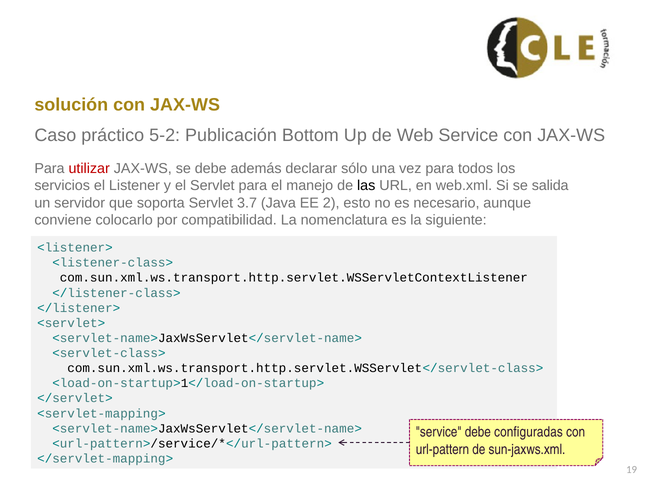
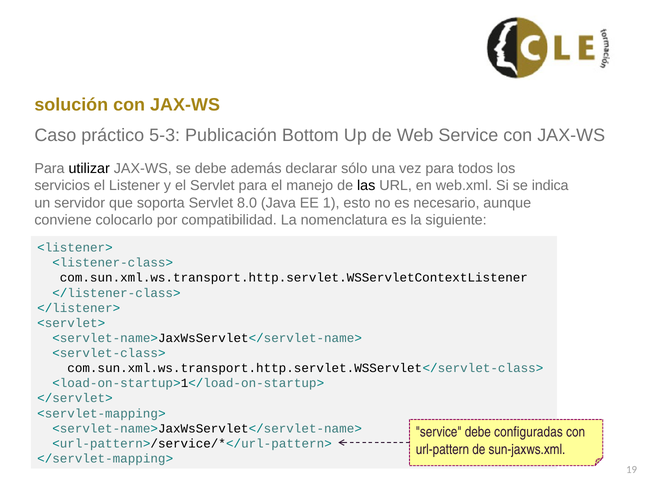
5-2: 5-2 -> 5-3
utilizar colour: red -> black
salida: salida -> indica
3.7: 3.7 -> 8.0
2: 2 -> 1
